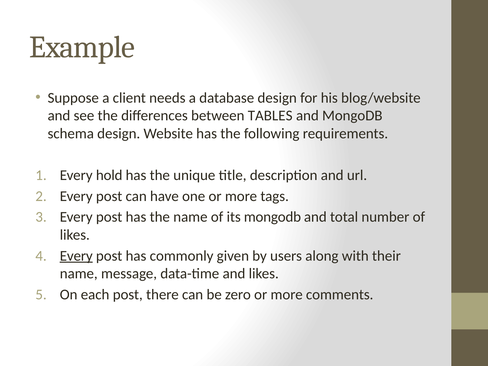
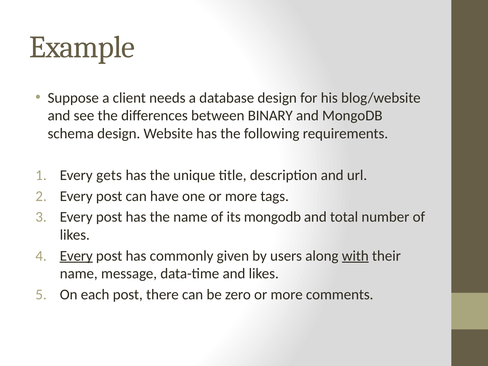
TABLES: TABLES -> BINARY
hold: hold -> gets
with underline: none -> present
